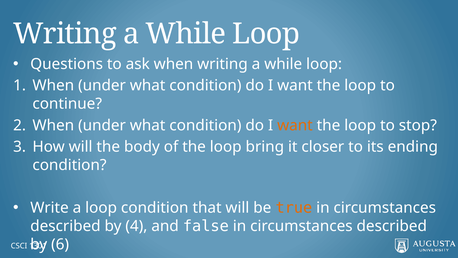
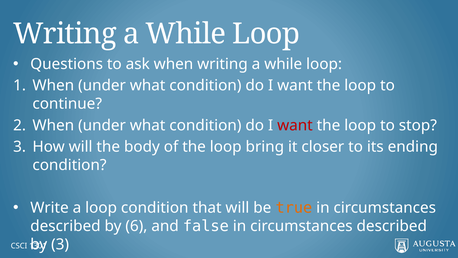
want at (295, 125) colour: orange -> red
4: 4 -> 6
6 at (60, 244): 6 -> 3
